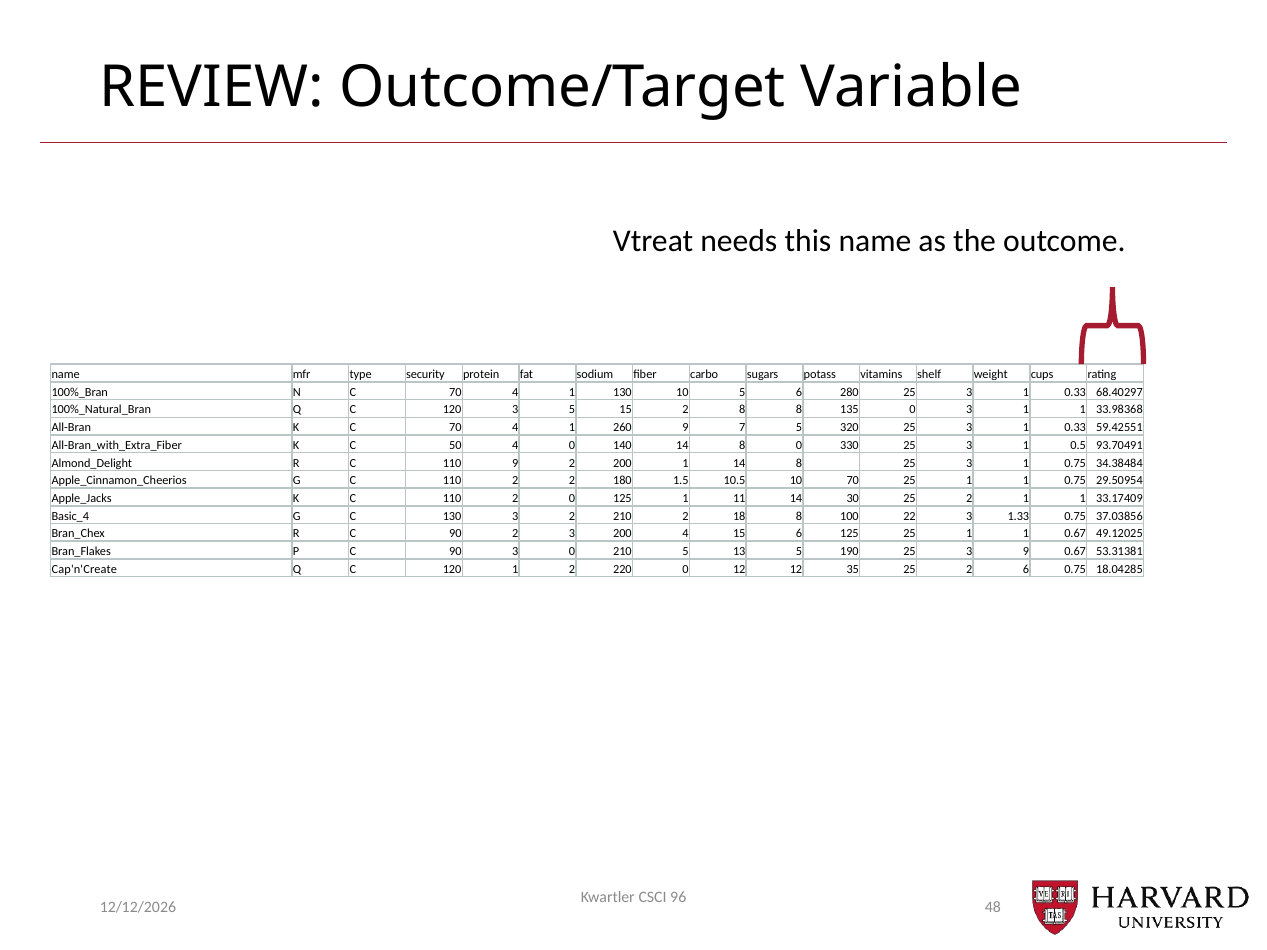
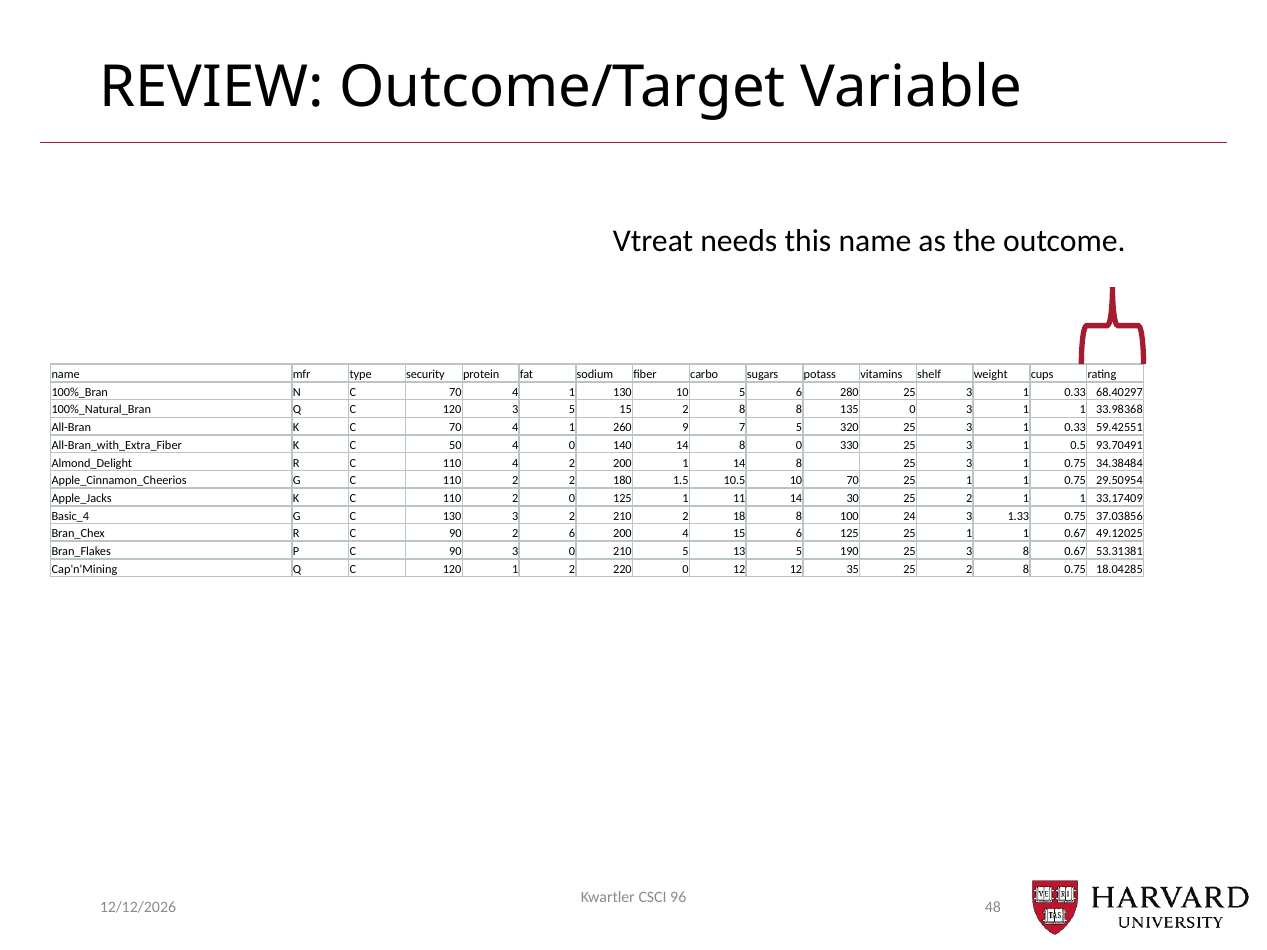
110 9: 9 -> 4
22: 22 -> 24
2 3: 3 -> 6
3 9: 9 -> 8
Cap'n'Create: Cap'n'Create -> Cap'n'Mining
25 2 6: 6 -> 8
